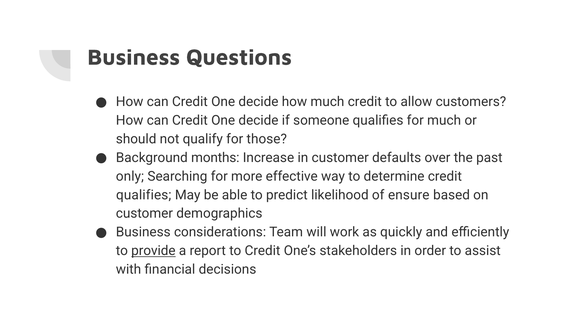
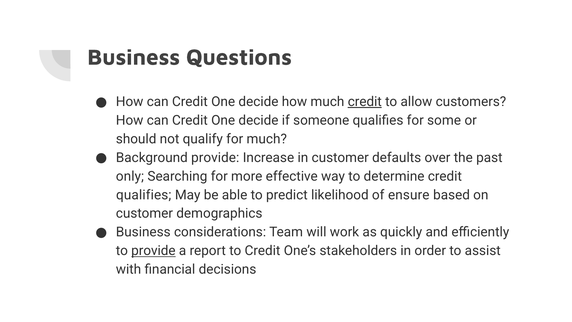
credit at (365, 102) underline: none -> present
for much: much -> some
for those: those -> much
Background months: months -> provide
